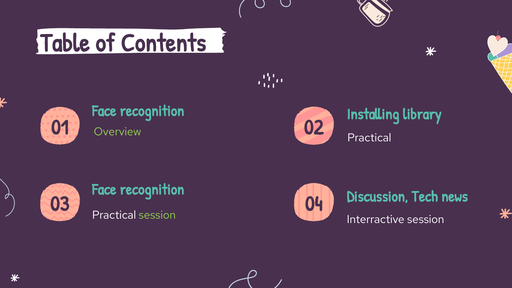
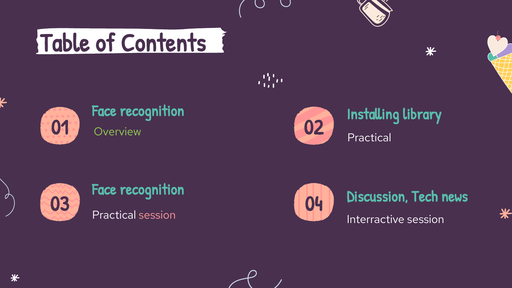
session at (157, 215) colour: light green -> pink
